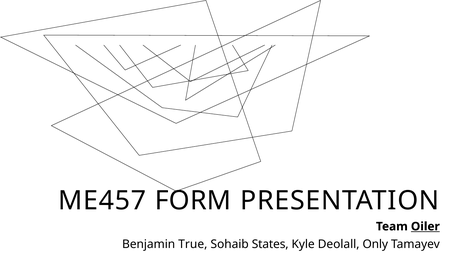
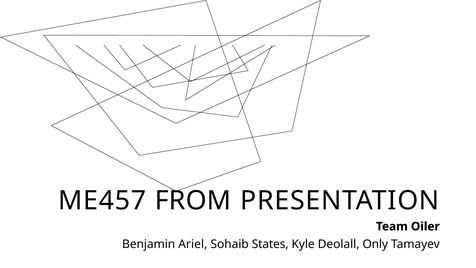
FORM: FORM -> FROM
Oiler underline: present -> none
True: True -> Ariel
